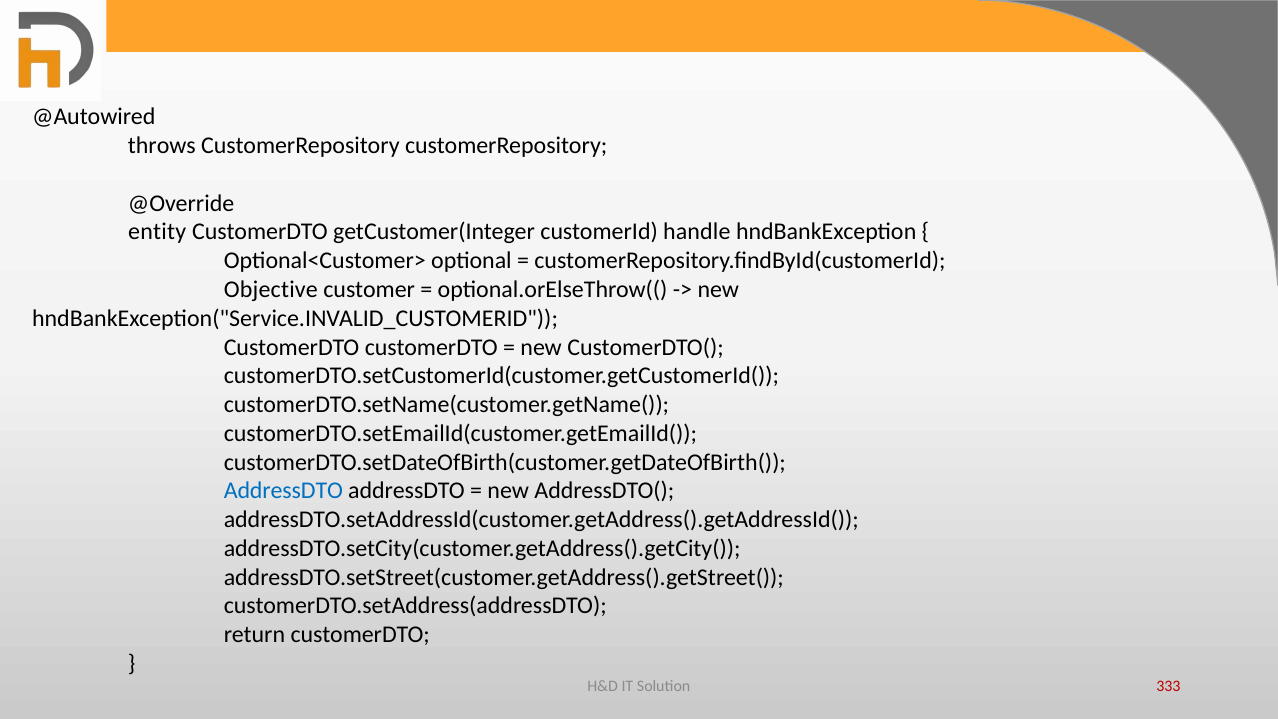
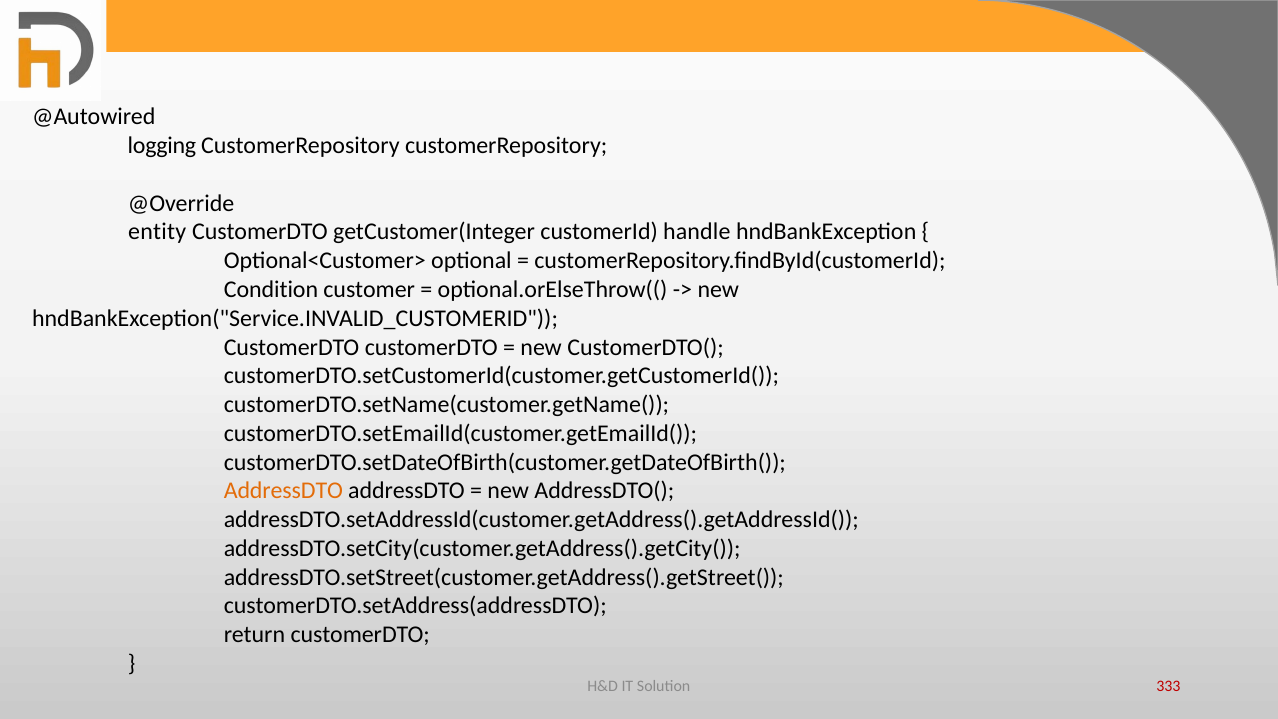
throws: throws -> logging
Objective: Objective -> Condition
AddressDTO at (283, 491) colour: blue -> orange
